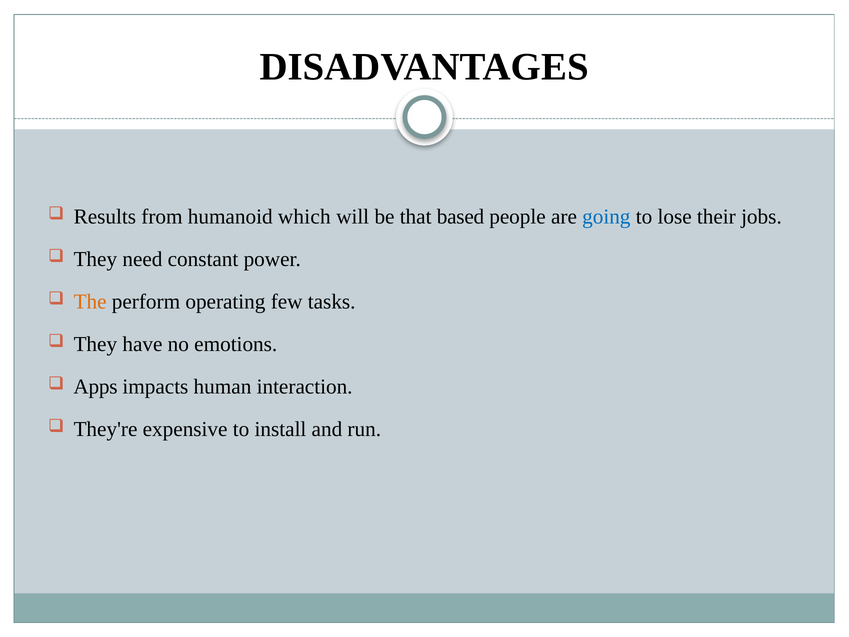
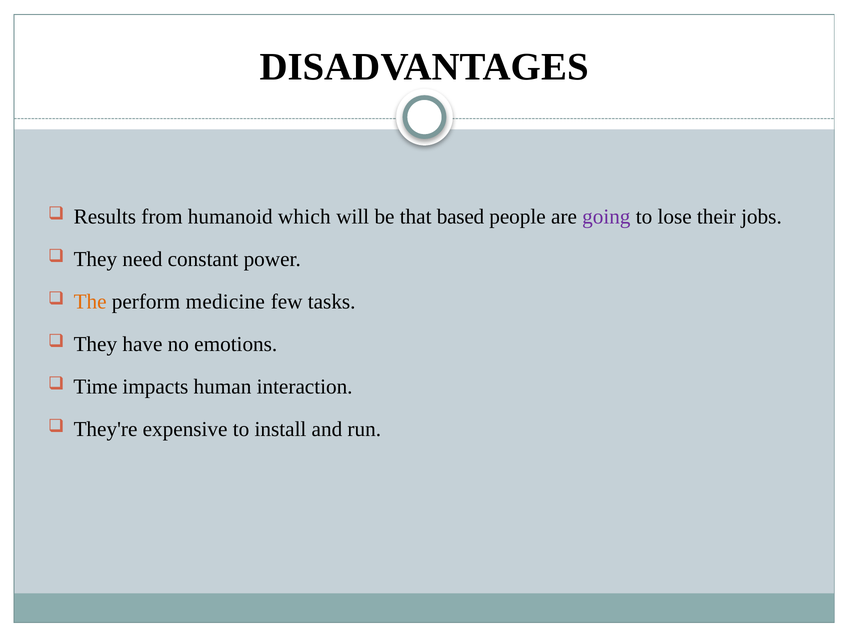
going colour: blue -> purple
operating: operating -> medicine
Apps: Apps -> Time
